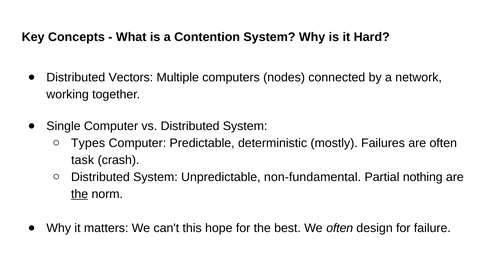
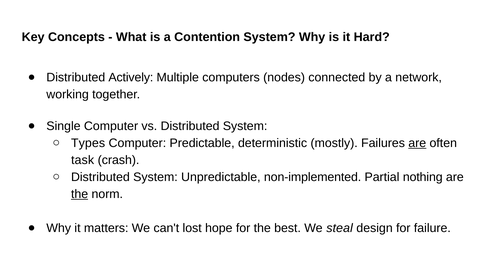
Vectors: Vectors -> Actively
are at (417, 143) underline: none -> present
non-fundamental: non-fundamental -> non-implemented
this: this -> lost
We often: often -> steal
